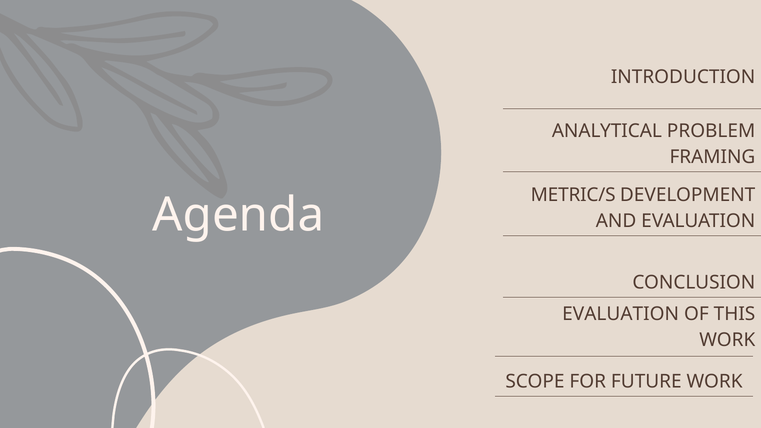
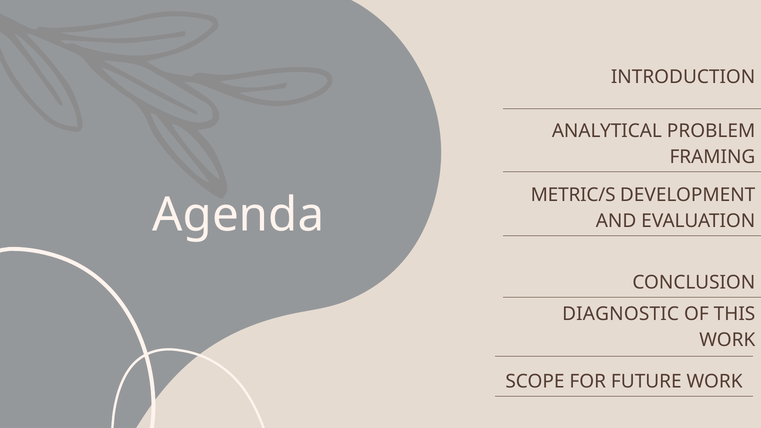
EVALUATION at (621, 314): EVALUATION -> DIAGNOSTIC
